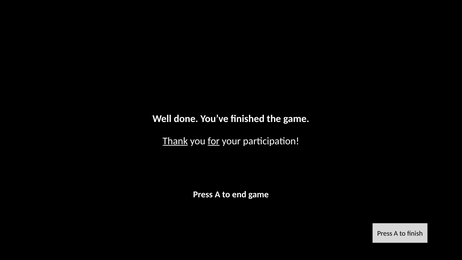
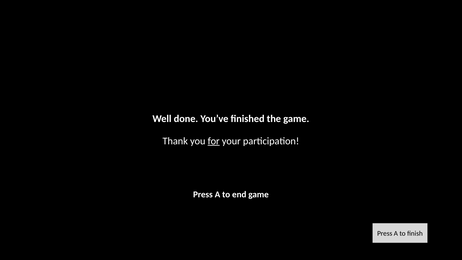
Thank underline: present -> none
